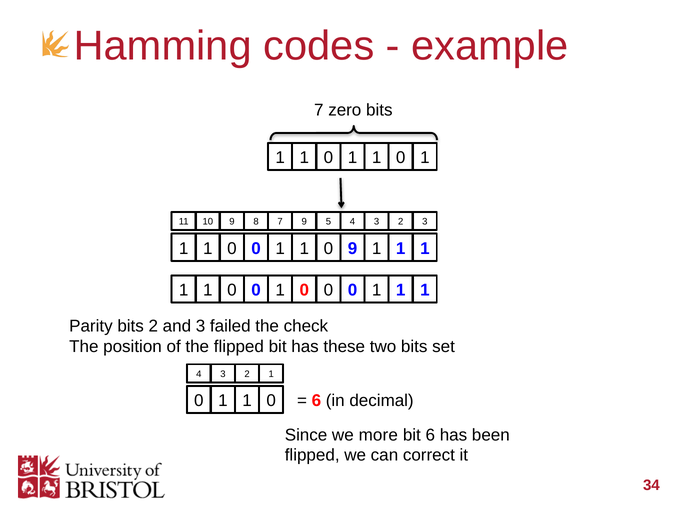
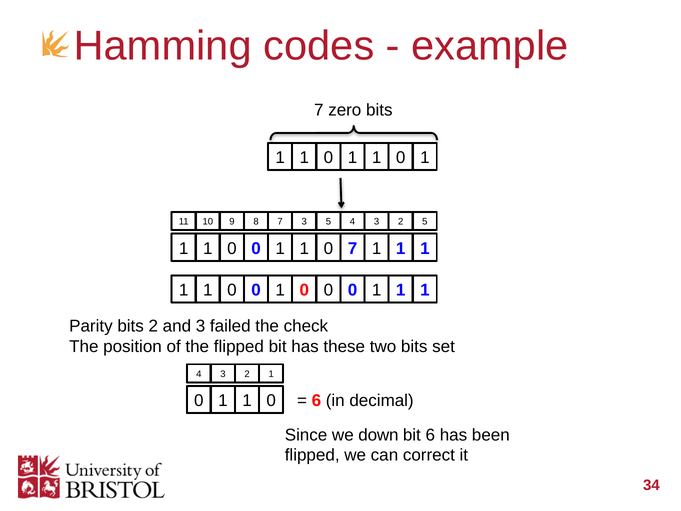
7 9: 9 -> 3
2 3: 3 -> 5
0 9: 9 -> 7
more: more -> down
